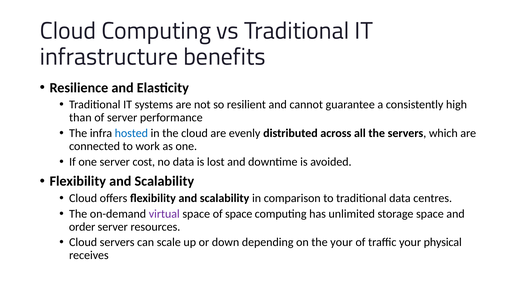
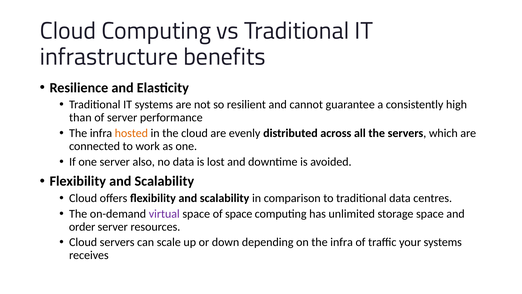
hosted colour: blue -> orange
cost: cost -> also
on the your: your -> infra
your physical: physical -> systems
